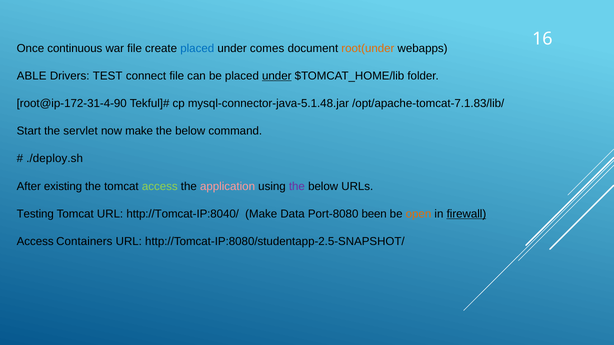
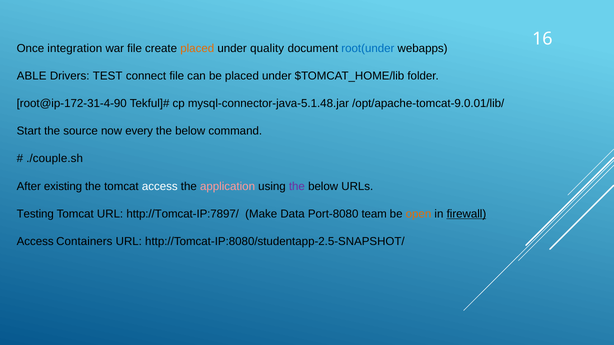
continuous: continuous -> integration
placed at (197, 48) colour: blue -> orange
comes: comes -> quality
root(under colour: orange -> blue
under at (277, 76) underline: present -> none
/opt/apache-tomcat-7.1.83/lib/: /opt/apache-tomcat-7.1.83/lib/ -> /opt/apache-tomcat-9.0.01/lib/
servlet: servlet -> source
now make: make -> every
./deploy.sh: ./deploy.sh -> ./couple.sh
access at (160, 186) colour: light green -> white
http://Tomcat-IP:8040/: http://Tomcat-IP:8040/ -> http://Tomcat-IP:7897/
been: been -> team
